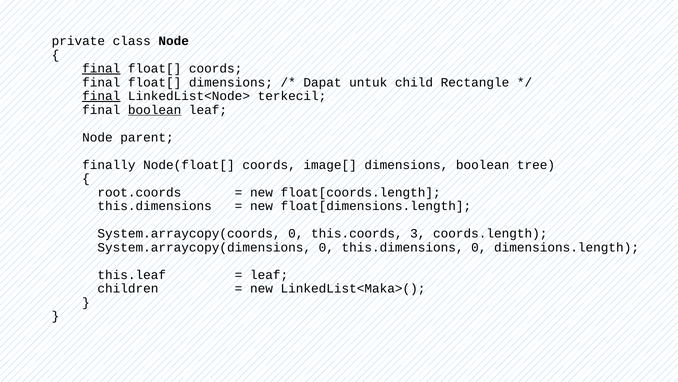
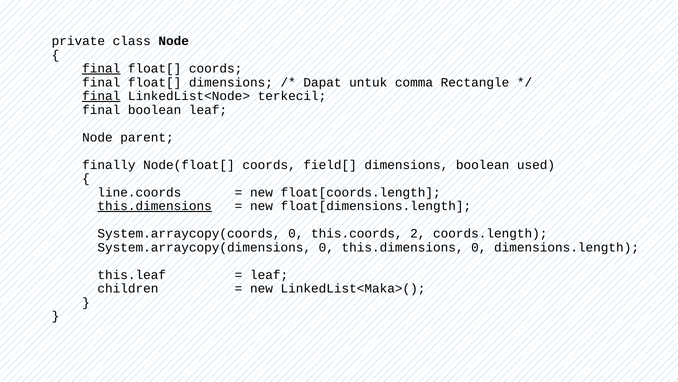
child: child -> comma
boolean at (155, 110) underline: present -> none
image[: image[ -> field[
tree: tree -> used
root.coords: root.coords -> line.coords
this.dimensions at (155, 206) underline: none -> present
3: 3 -> 2
